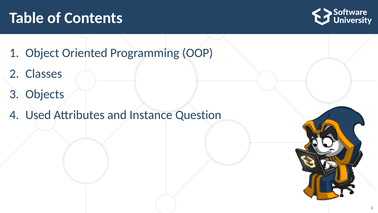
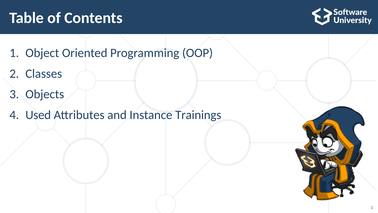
Question: Question -> Trainings
